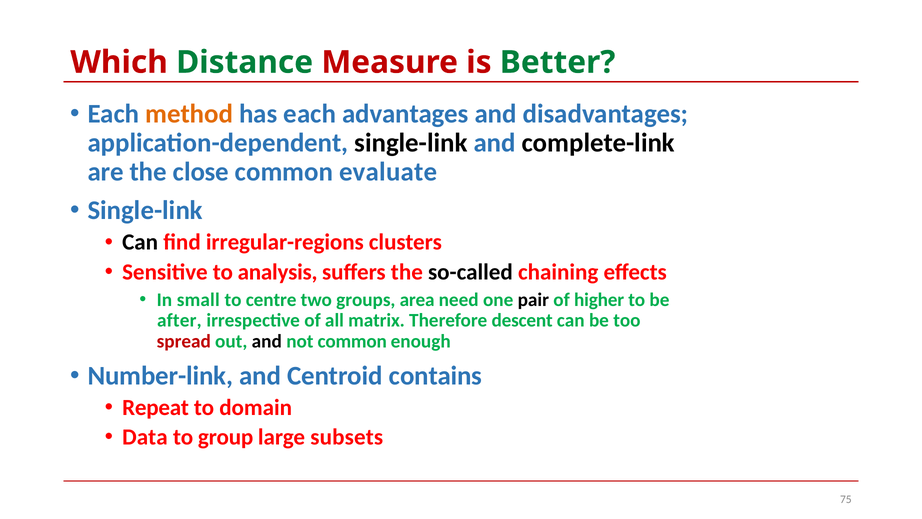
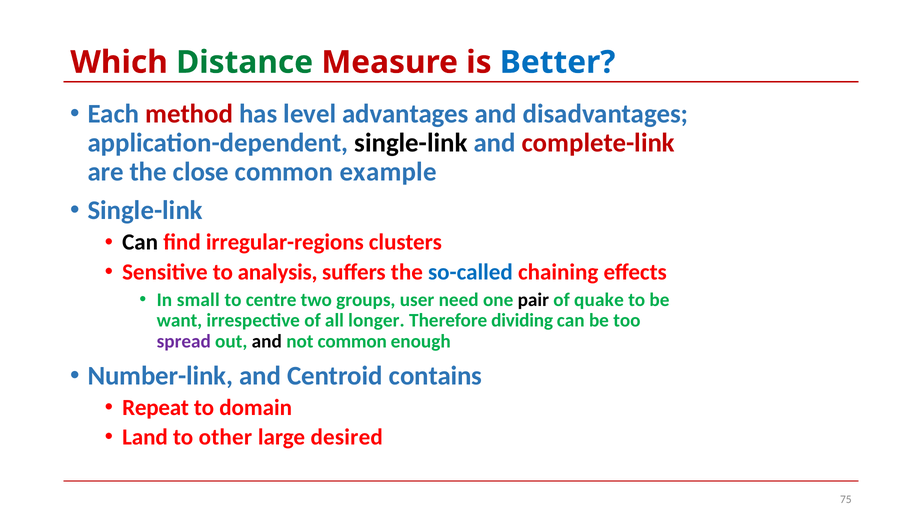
Better colour: green -> blue
method colour: orange -> red
has each: each -> level
complete-link colour: black -> red
evaluate: evaluate -> example
so-called colour: black -> blue
area: area -> user
higher: higher -> quake
after: after -> want
matrix: matrix -> longer
descent: descent -> dividing
spread colour: red -> purple
Data: Data -> Land
group: group -> other
subsets: subsets -> desired
